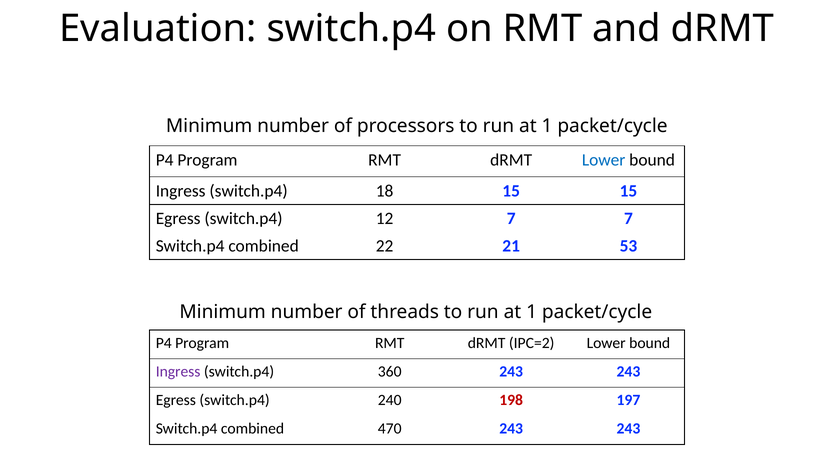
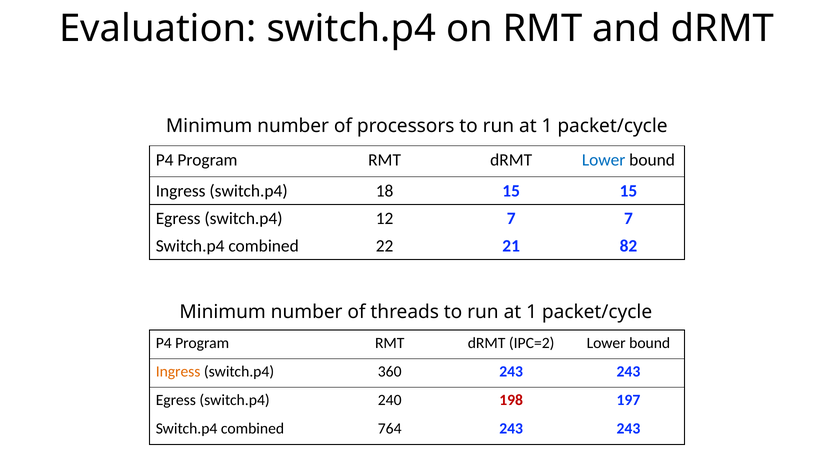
53: 53 -> 82
Ingress at (178, 372) colour: purple -> orange
470: 470 -> 764
